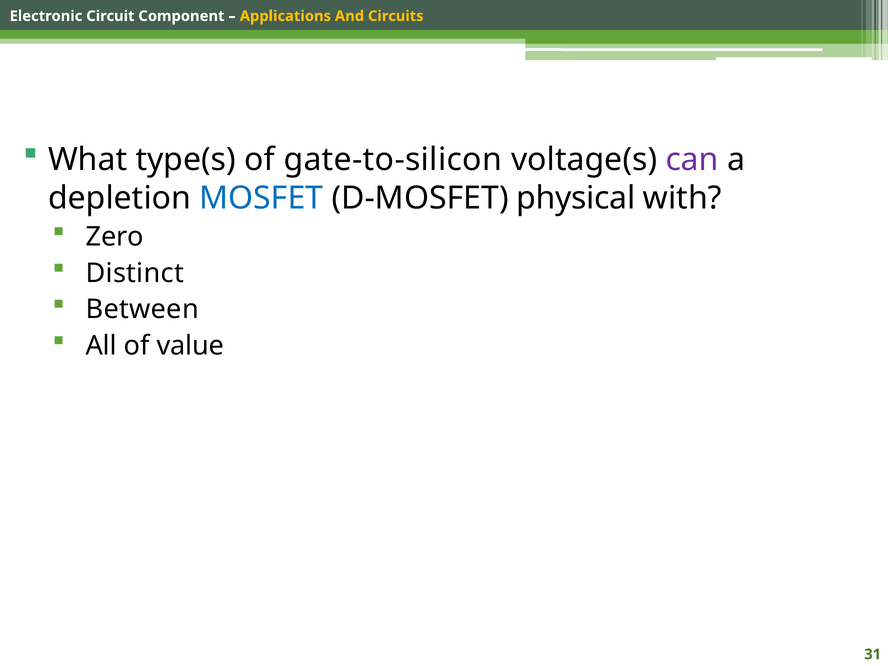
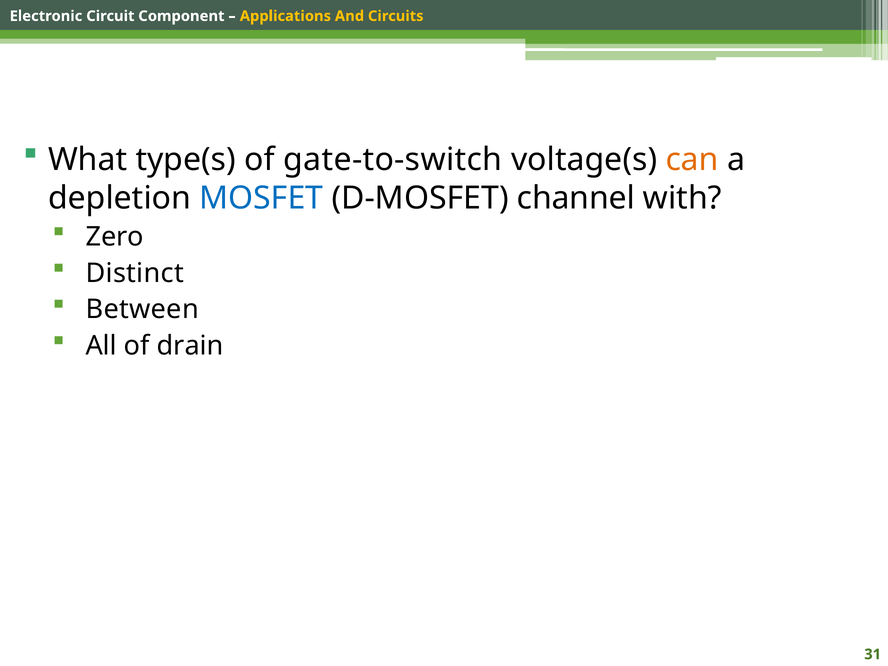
gate-to-silicon: gate-to-silicon -> gate-to-switch
can colour: purple -> orange
physical: physical -> channel
value: value -> drain
